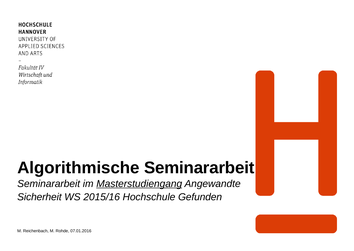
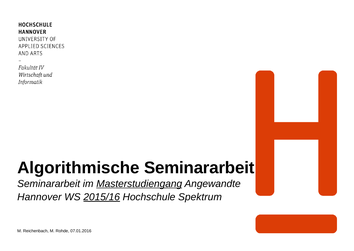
Sicherheit: Sicherheit -> Hannover
2015/16 underline: none -> present
Gefunden: Gefunden -> Spektrum
